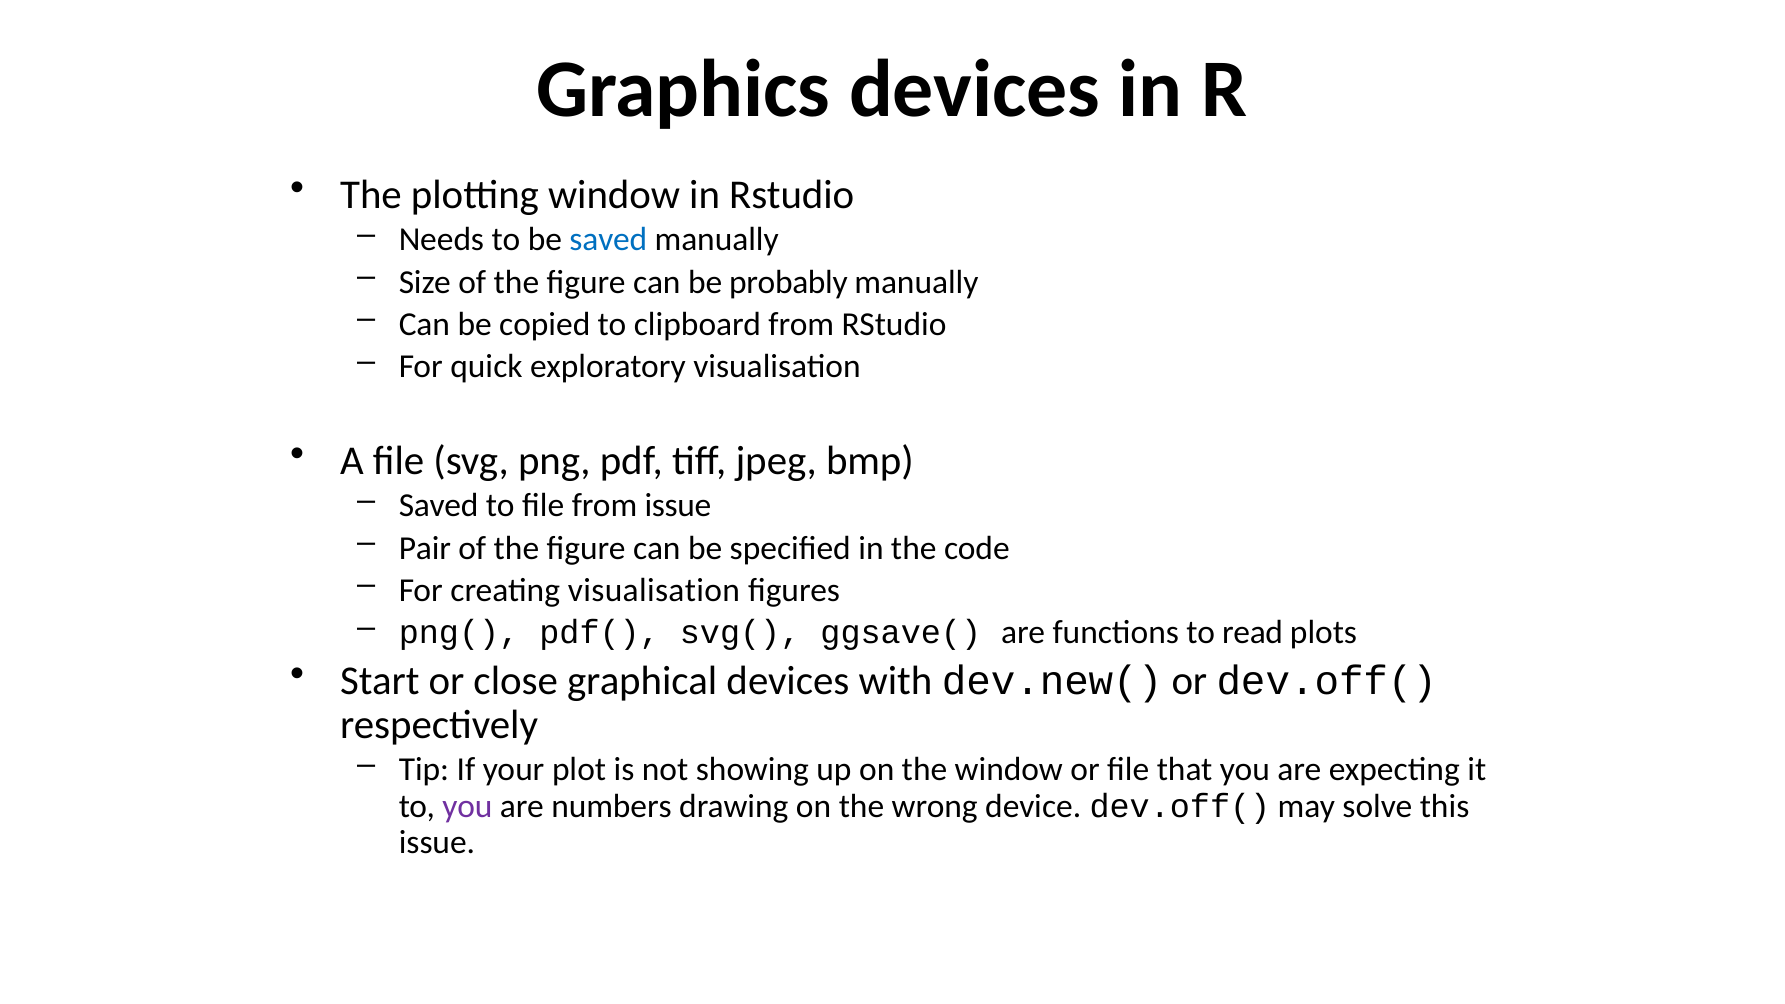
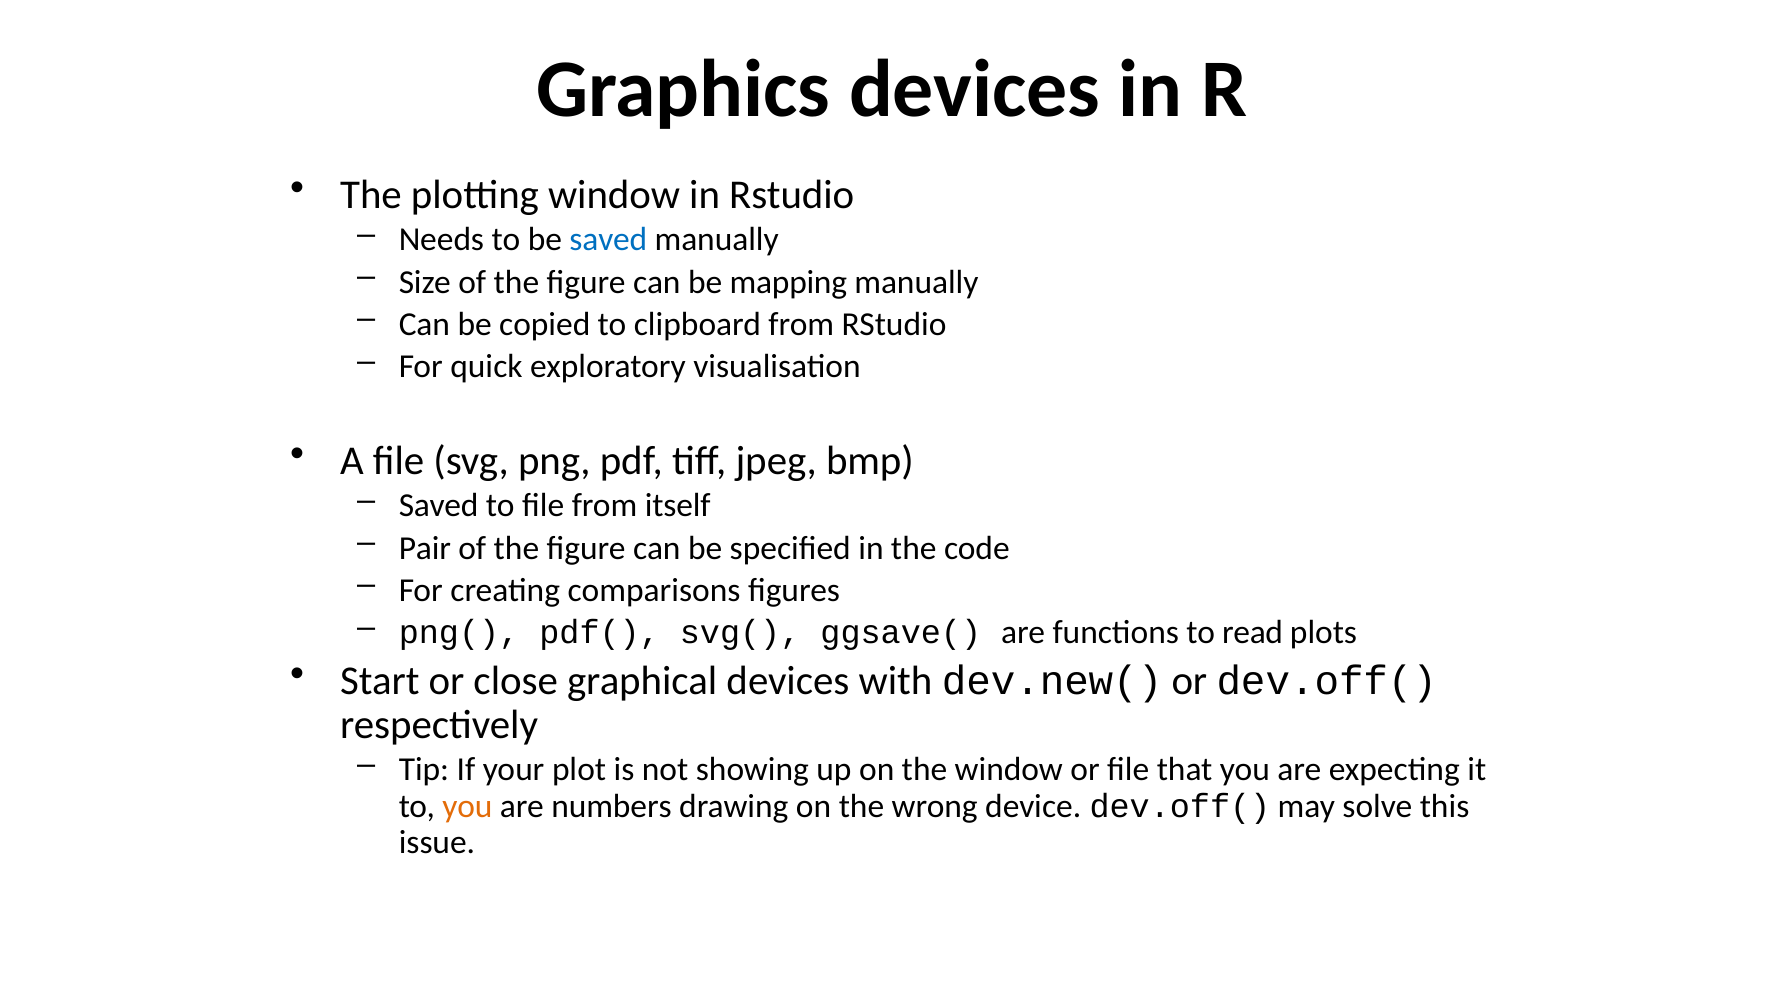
probably: probably -> mapping
from issue: issue -> itself
creating visualisation: visualisation -> comparisons
you at (468, 806) colour: purple -> orange
